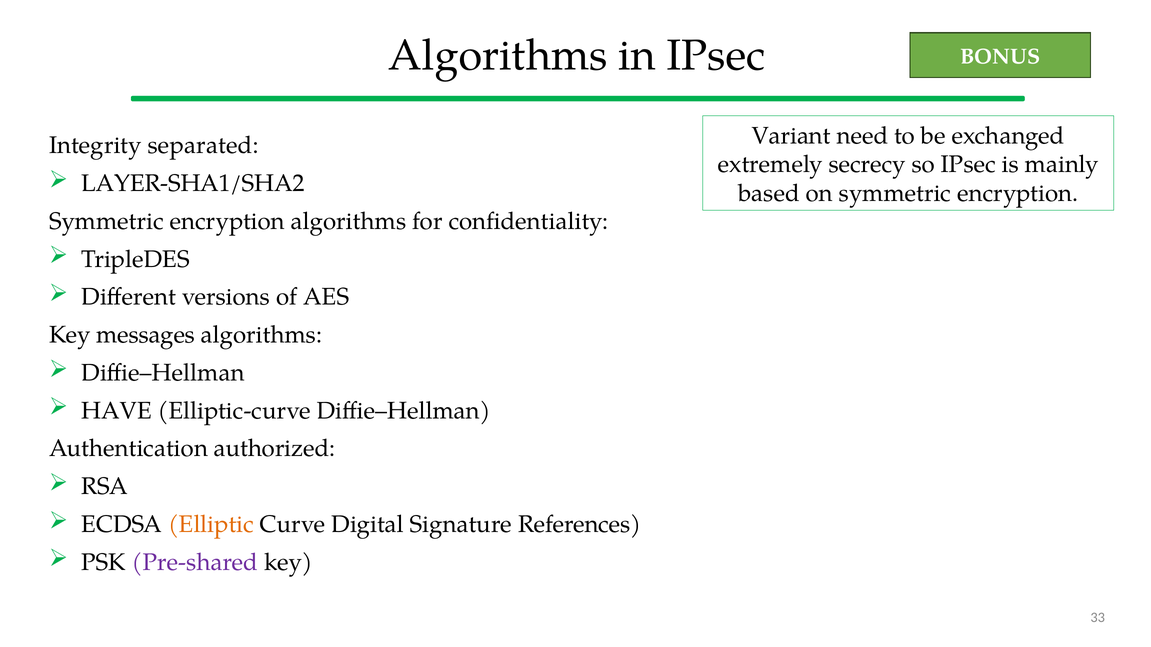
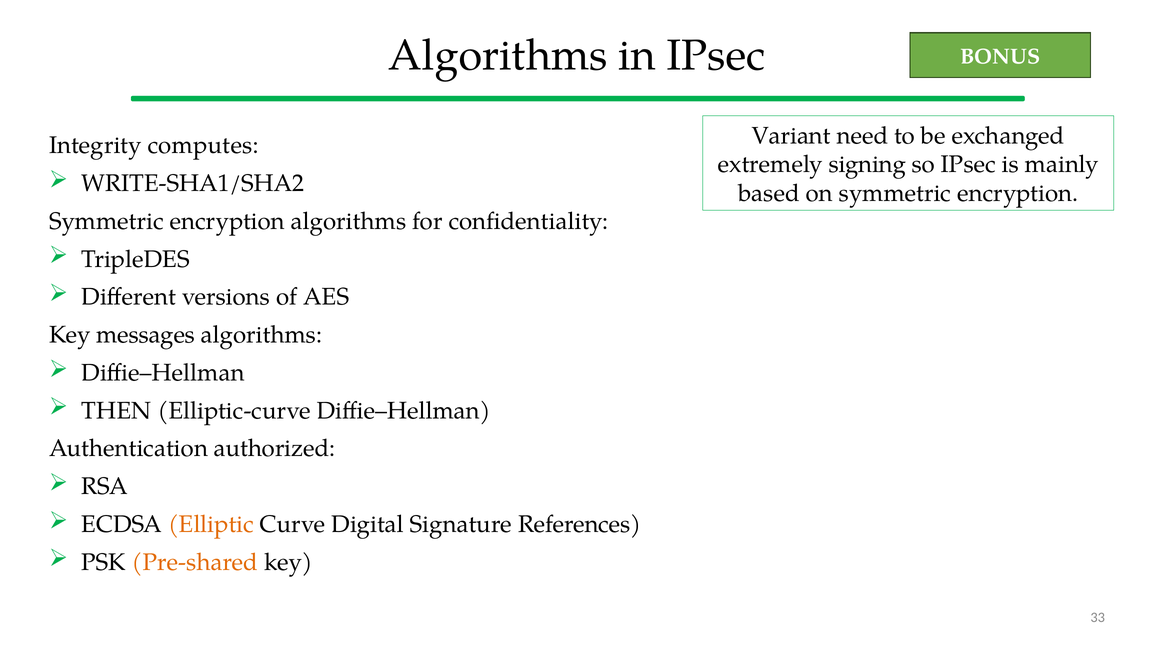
separated: separated -> computes
secrecy: secrecy -> signing
LAYER-SHA1/SHA2: LAYER-SHA1/SHA2 -> WRITE-SHA1/SHA2
HAVE: HAVE -> THEN
Pre-shared colour: purple -> orange
